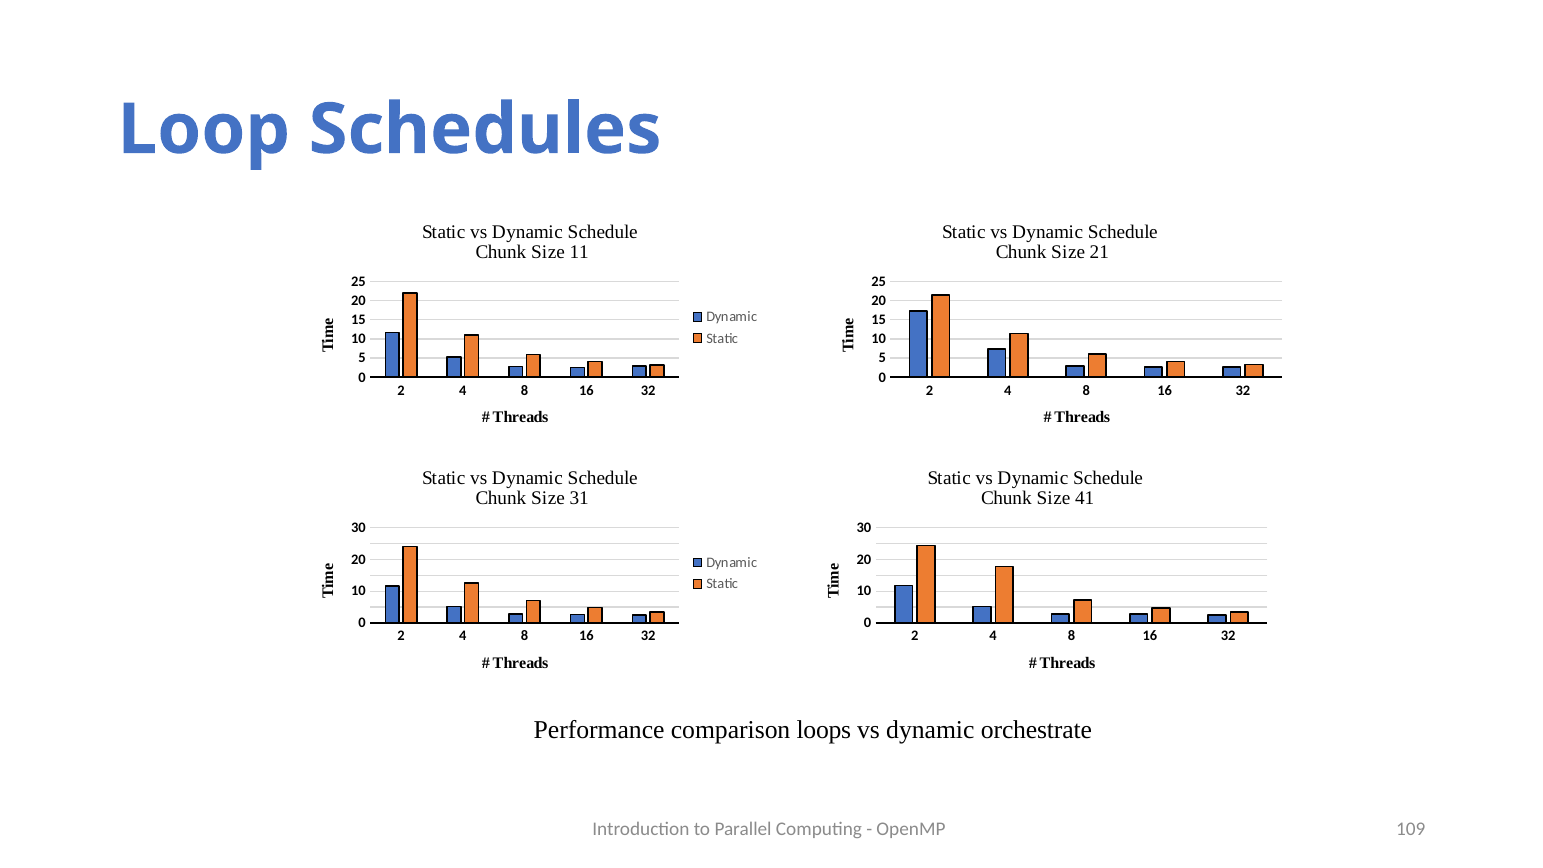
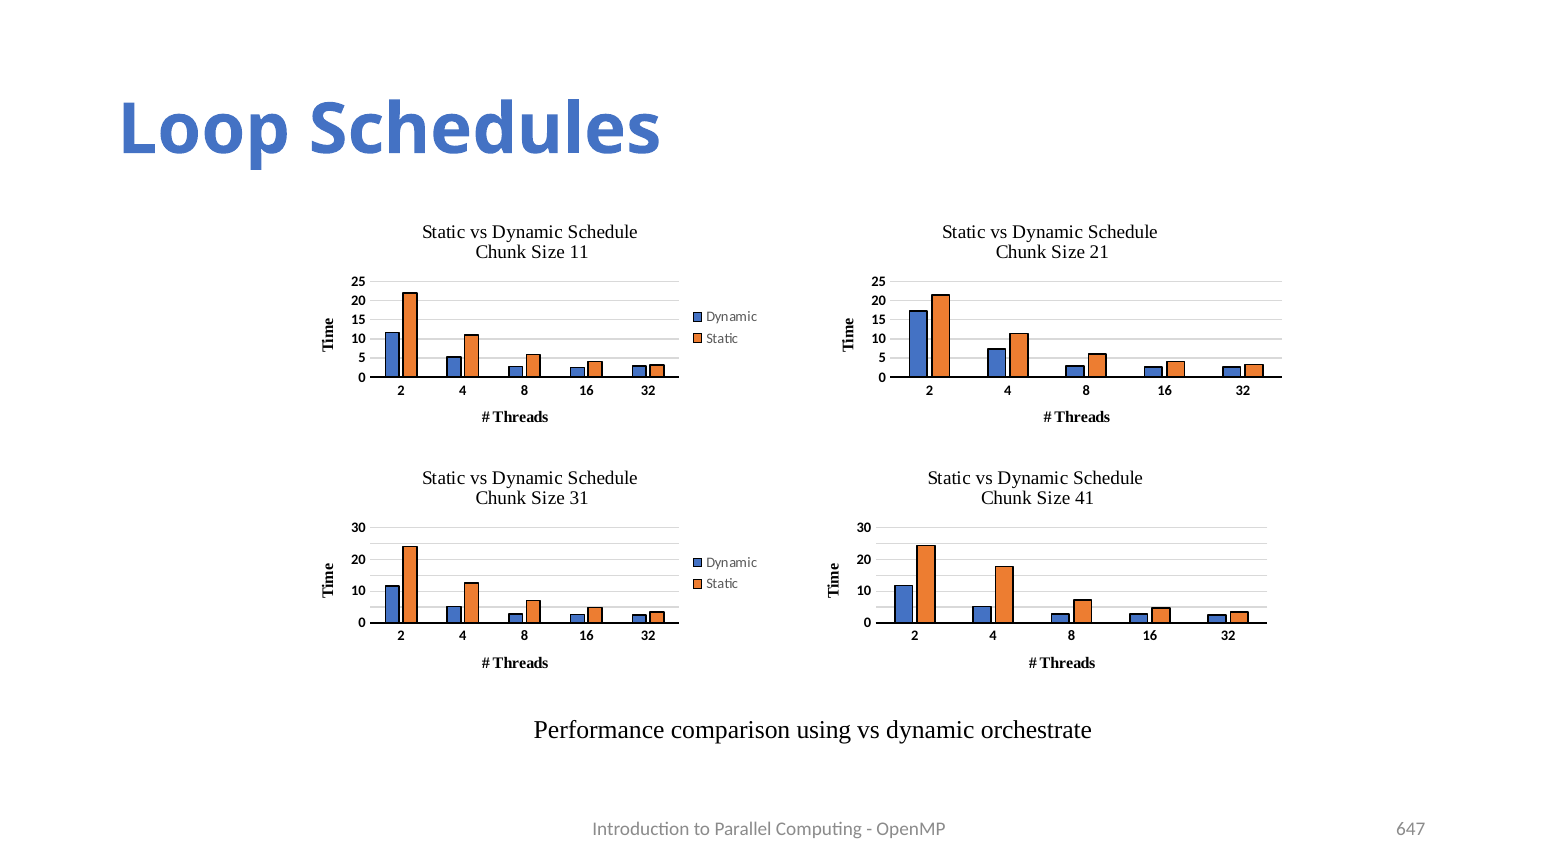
loops: loops -> using
109: 109 -> 647
